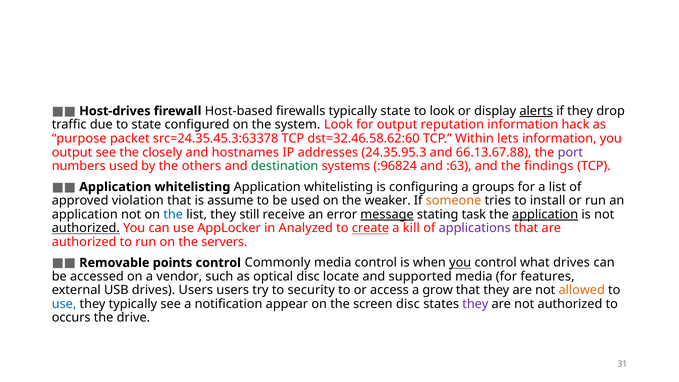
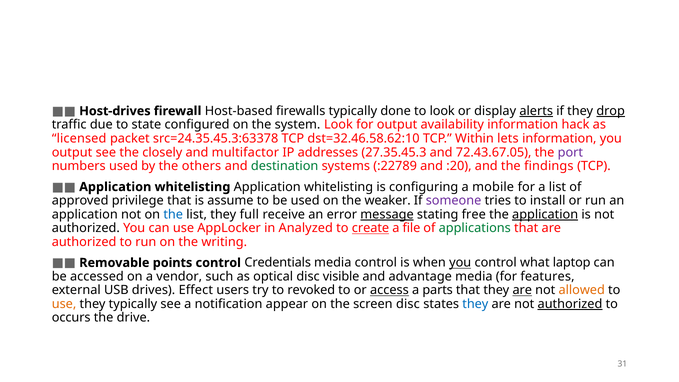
typically state: state -> done
drop underline: none -> present
reputation: reputation -> availability
purpose: purpose -> licensed
dst=32.46.58.62:60: dst=32.46.58.62:60 -> dst=32.46.58.62:10
hostnames: hostnames -> multifactor
24.35.95.3: 24.35.95.3 -> 27.35.45.3
66.13.67.88: 66.13.67.88 -> 72.43.67.05
:96824: :96824 -> :22789
:63: :63 -> :20
groups: groups -> mobile
violation: violation -> privilege
someone colour: orange -> purple
still: still -> full
task: task -> free
authorized at (86, 228) underline: present -> none
kill: kill -> file
applications colour: purple -> green
servers: servers -> writing
Commonly: Commonly -> Credentials
what drives: drives -> laptop
locate: locate -> visible
supported: supported -> advantage
drives Users: Users -> Effect
security: security -> revoked
access underline: none -> present
grow: grow -> parts
are at (522, 290) underline: none -> present
use at (64, 304) colour: blue -> orange
they at (475, 304) colour: purple -> blue
authorized at (570, 304) underline: none -> present
